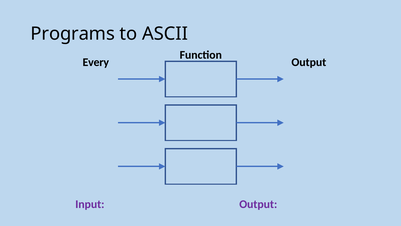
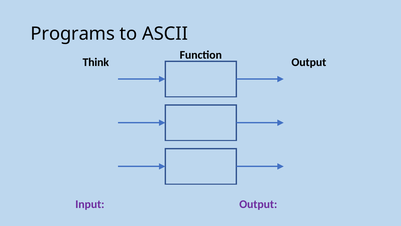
Every: Every -> Think
